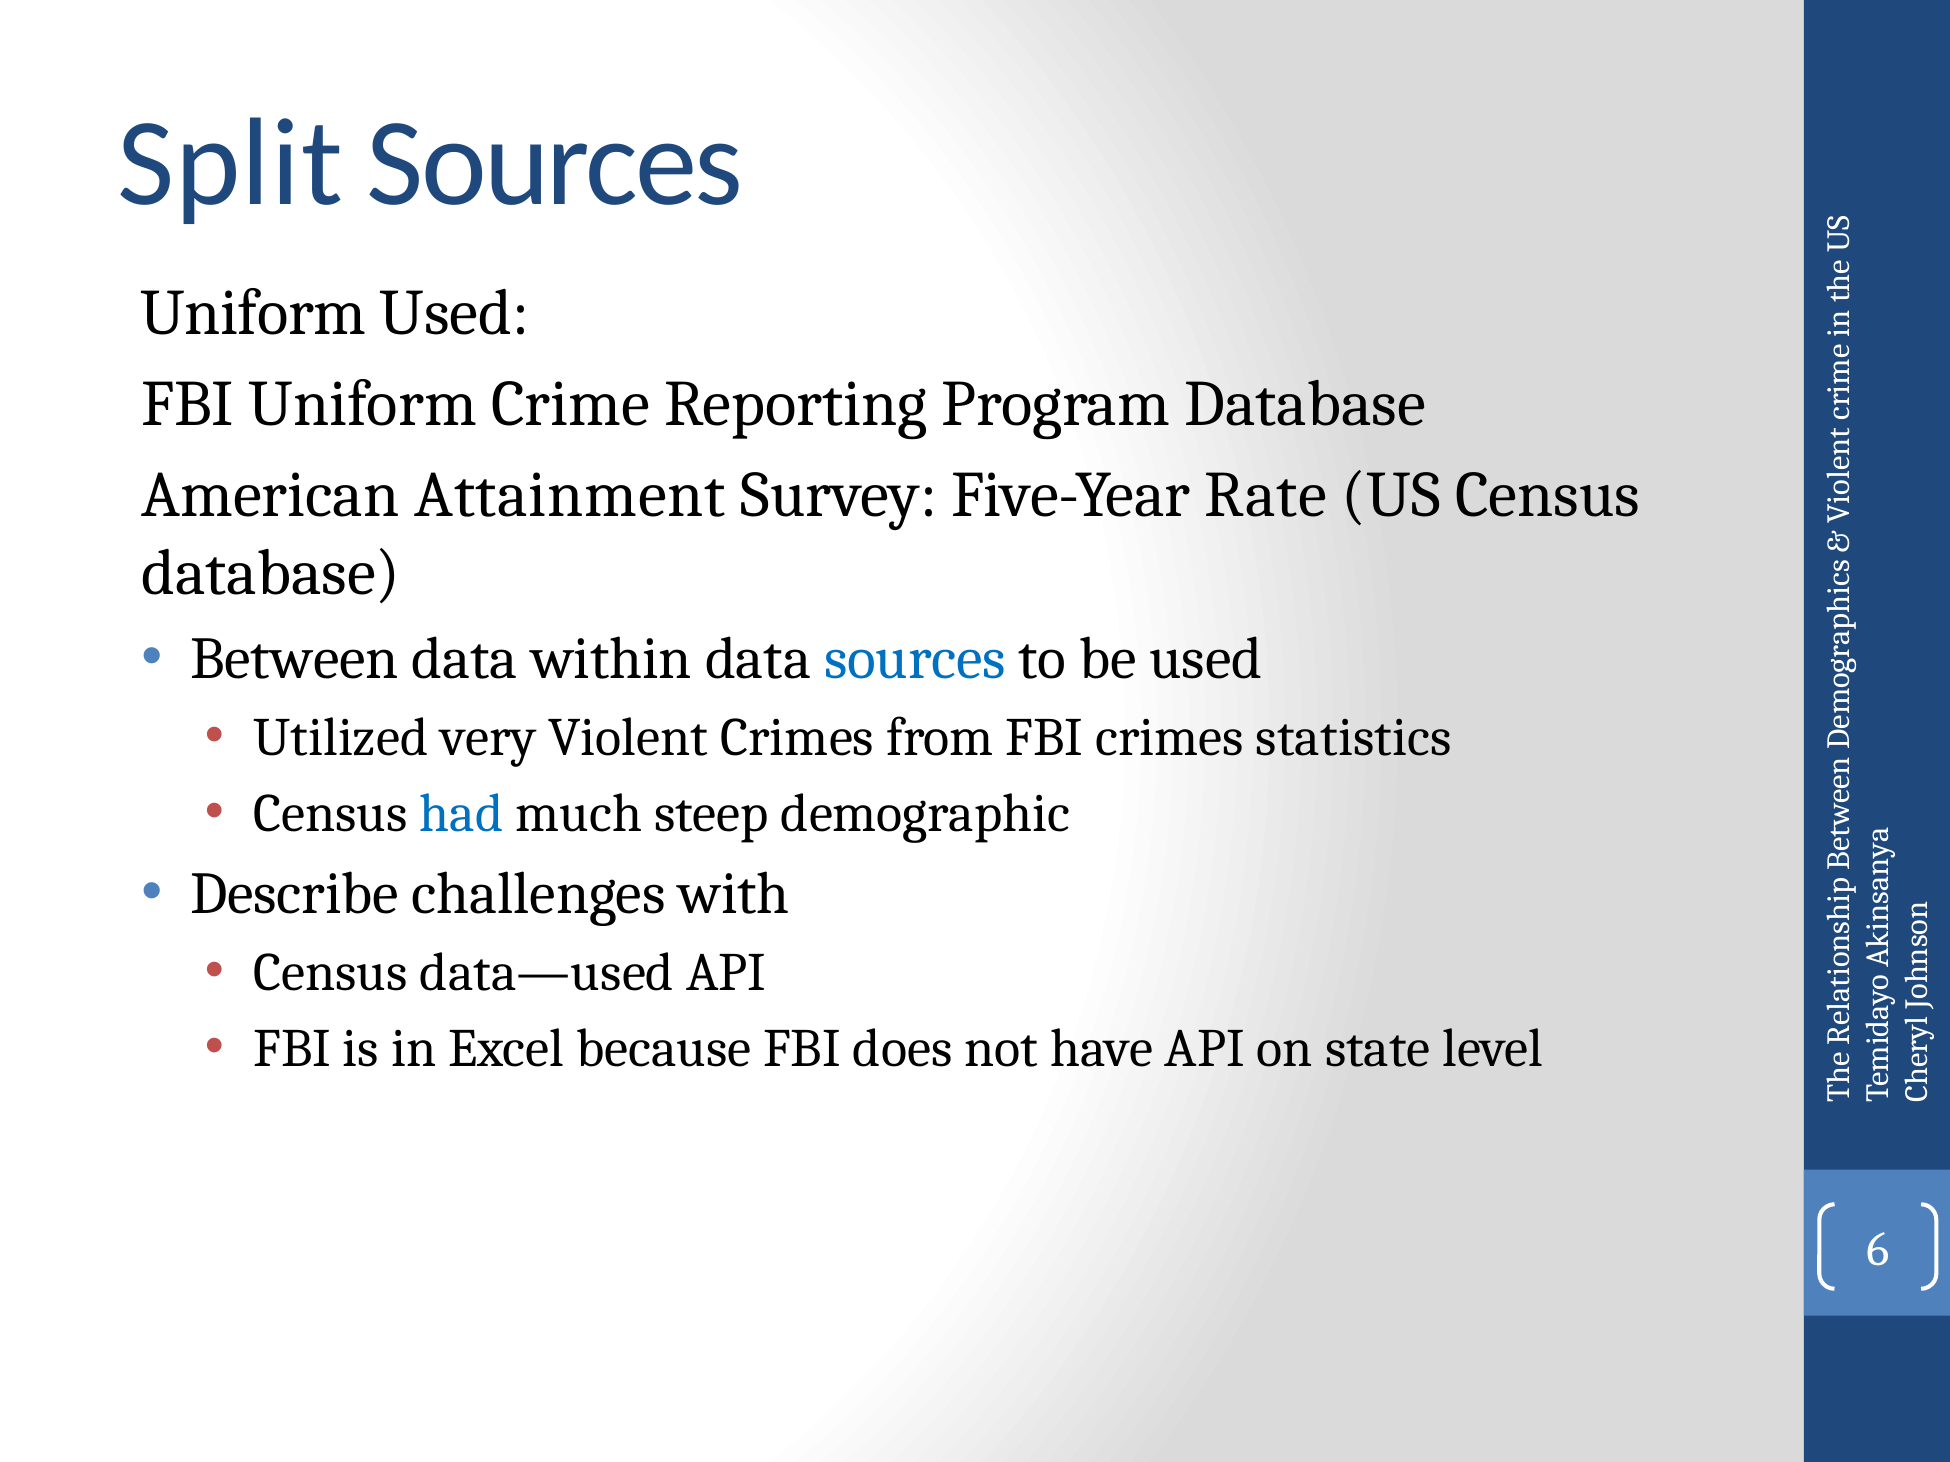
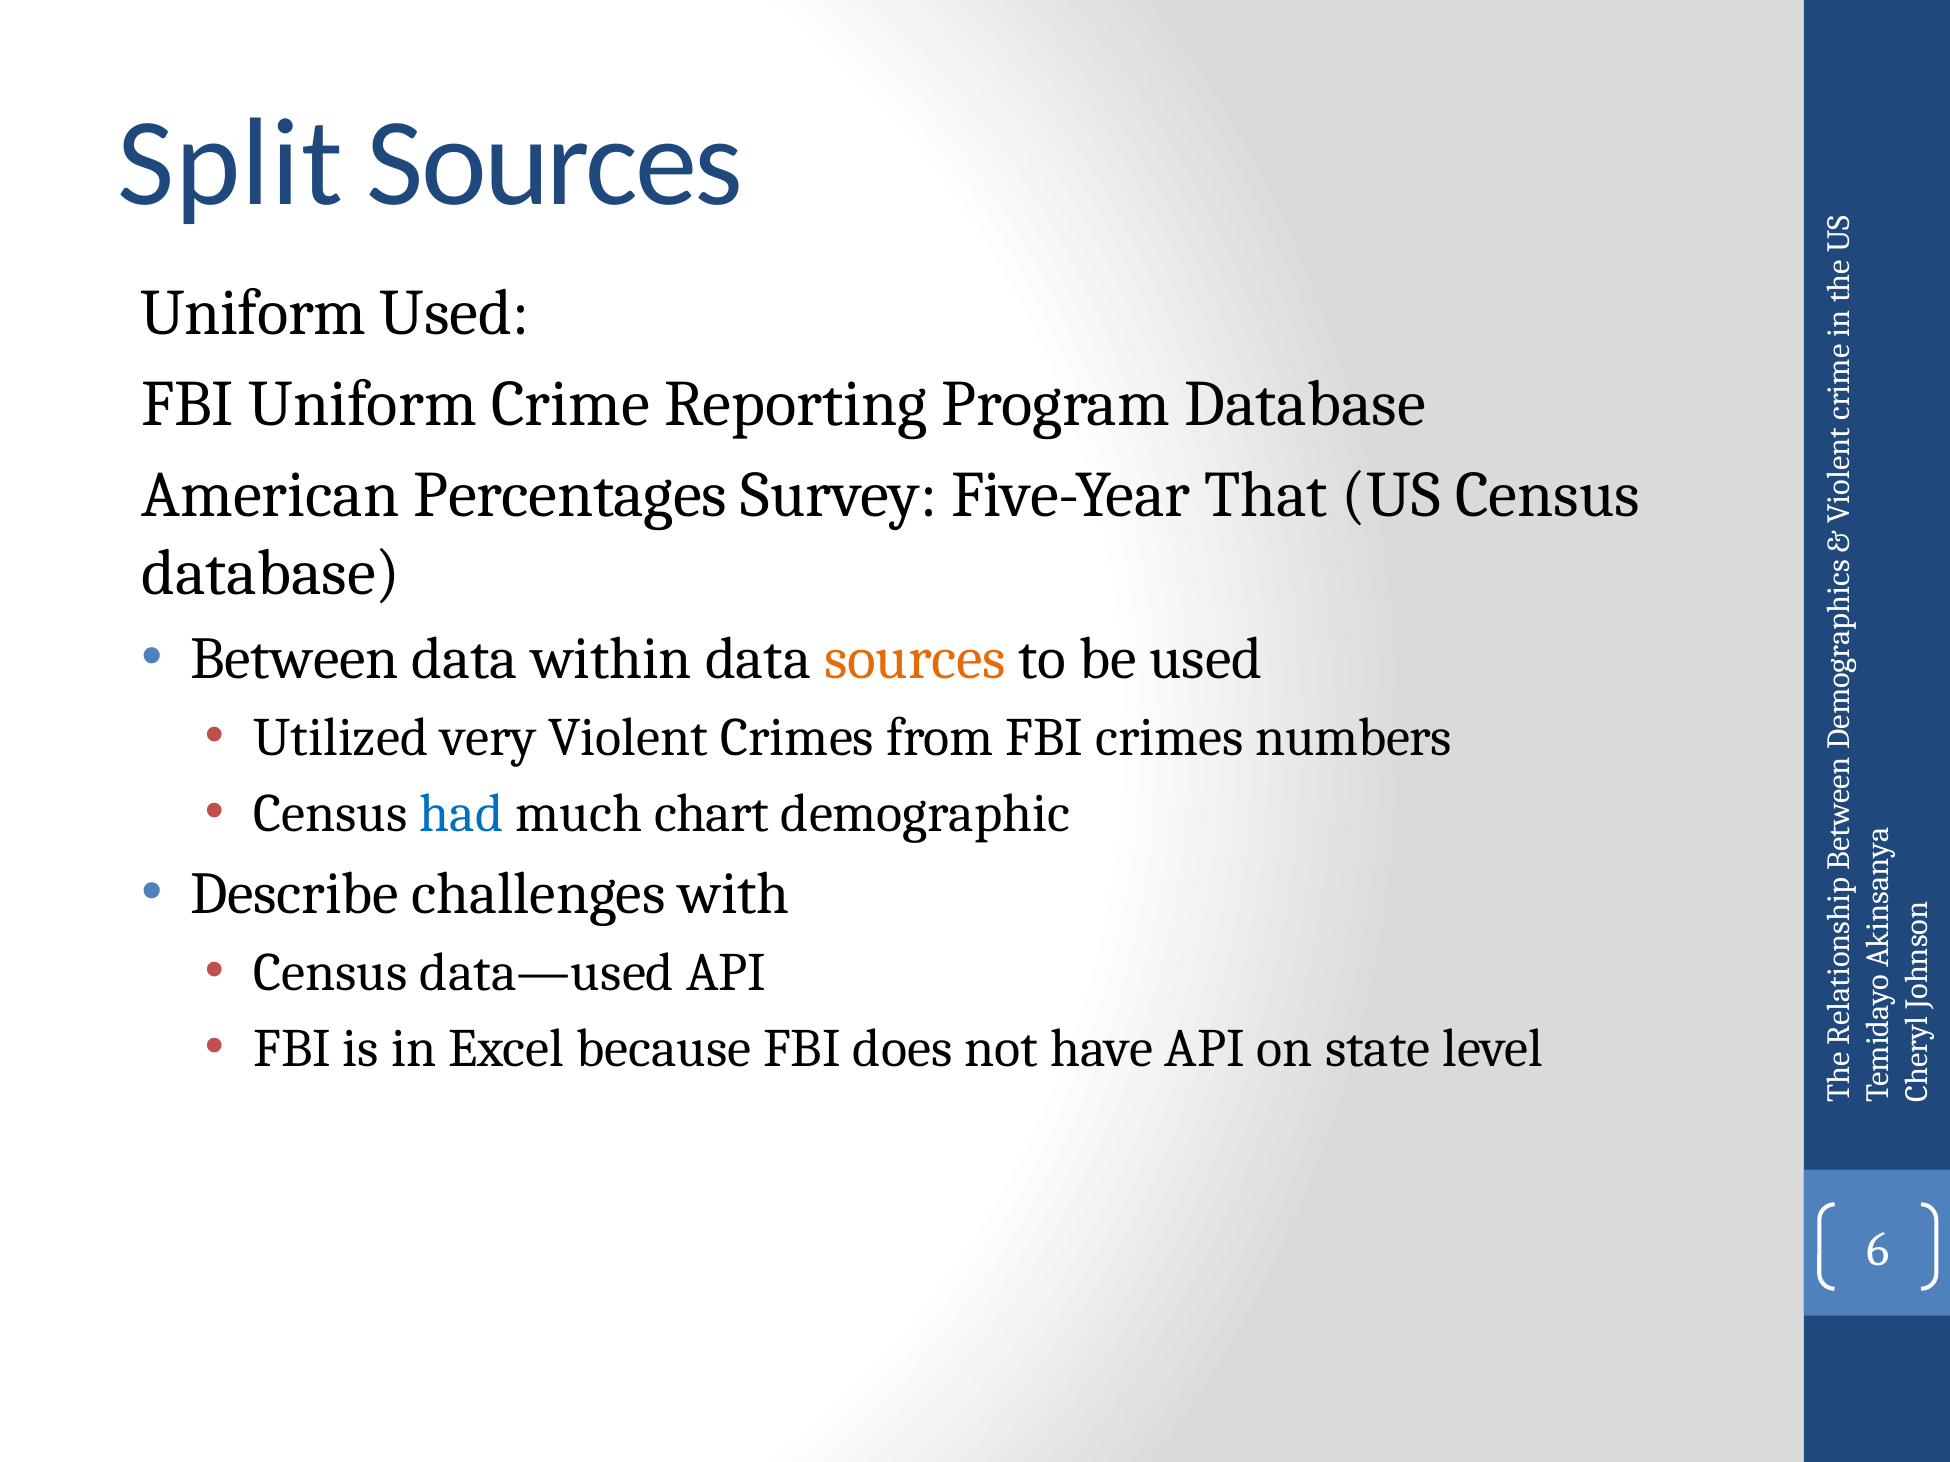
Attainment: Attainment -> Percentages
Rate: Rate -> That
sources at (915, 659) colour: blue -> orange
statistics: statistics -> numbers
steep: steep -> chart
